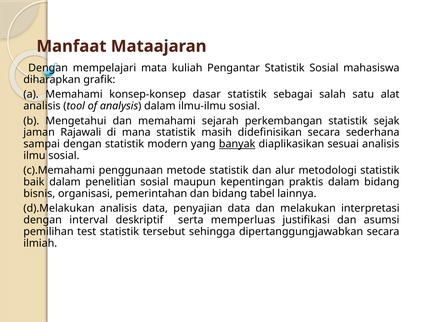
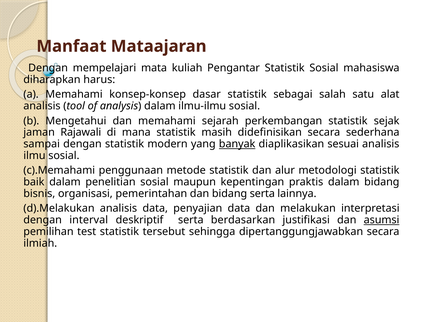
grafik: grafik -> harus
bidang tabel: tabel -> serta
memperluas: memperluas -> berdasarkan
asumsi underline: none -> present
